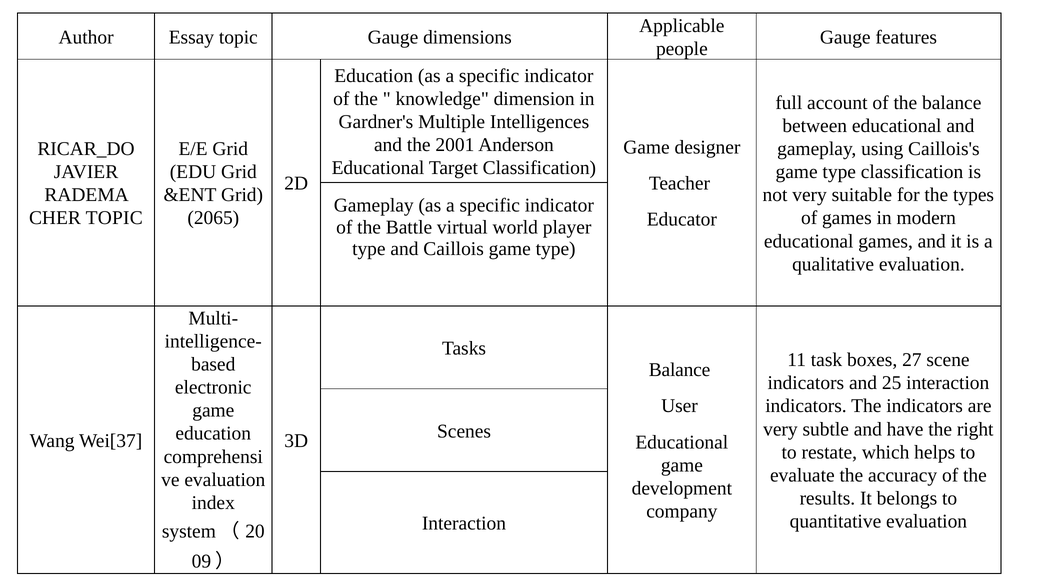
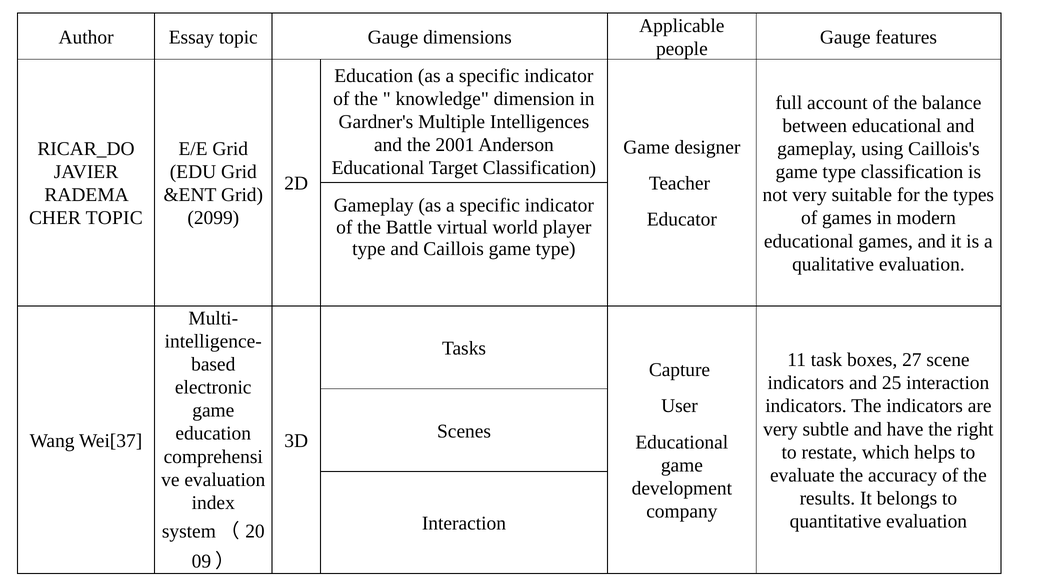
2065: 2065 -> 2099
Balance at (680, 370): Balance -> Capture
